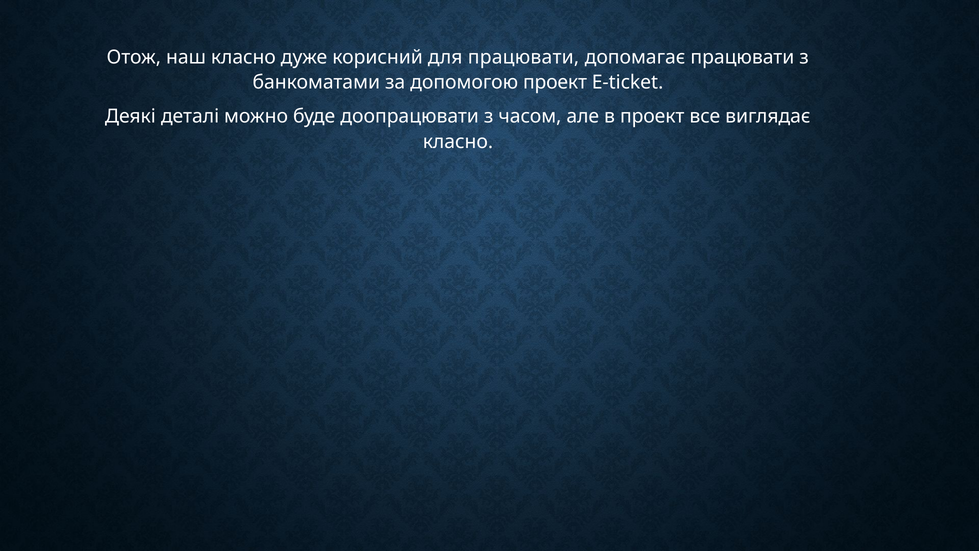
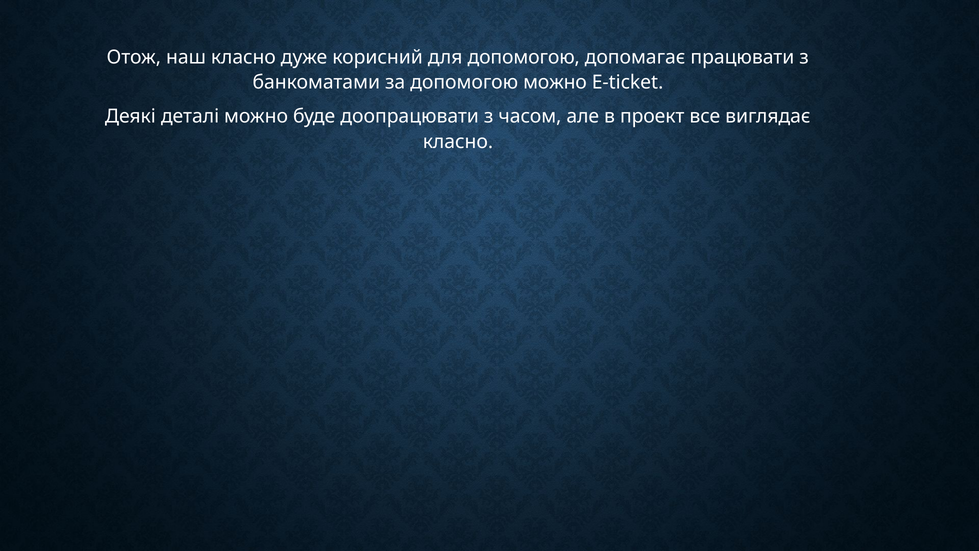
для працювати: працювати -> допомогою
допомогою проект: проект -> можно
